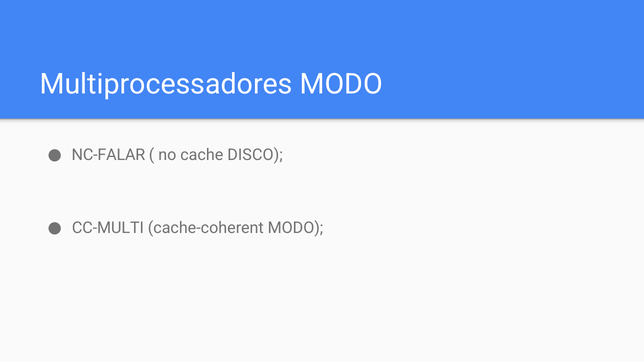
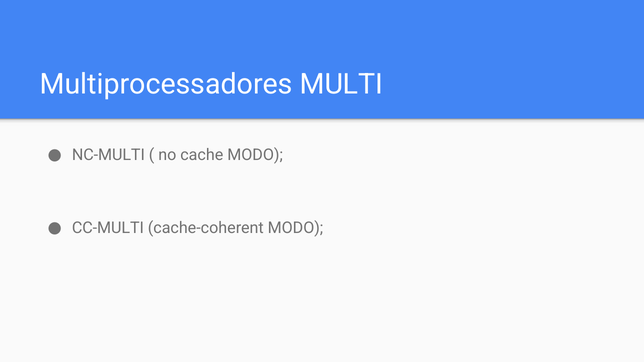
Multiprocessadores MODO: MODO -> MULTI
NC-FALAR: NC-FALAR -> NC-MULTI
cache DISCO: DISCO -> MODO
